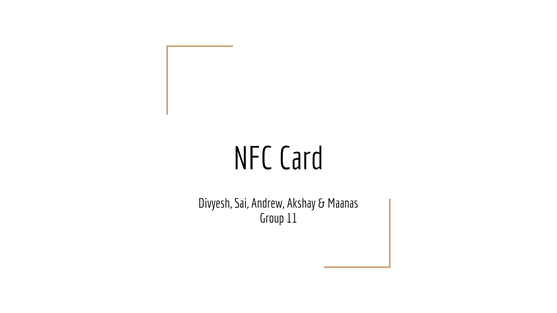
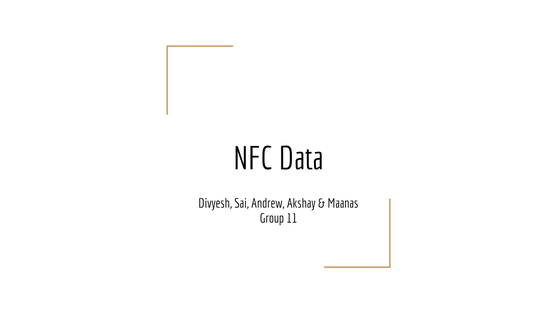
Card: Card -> Data
